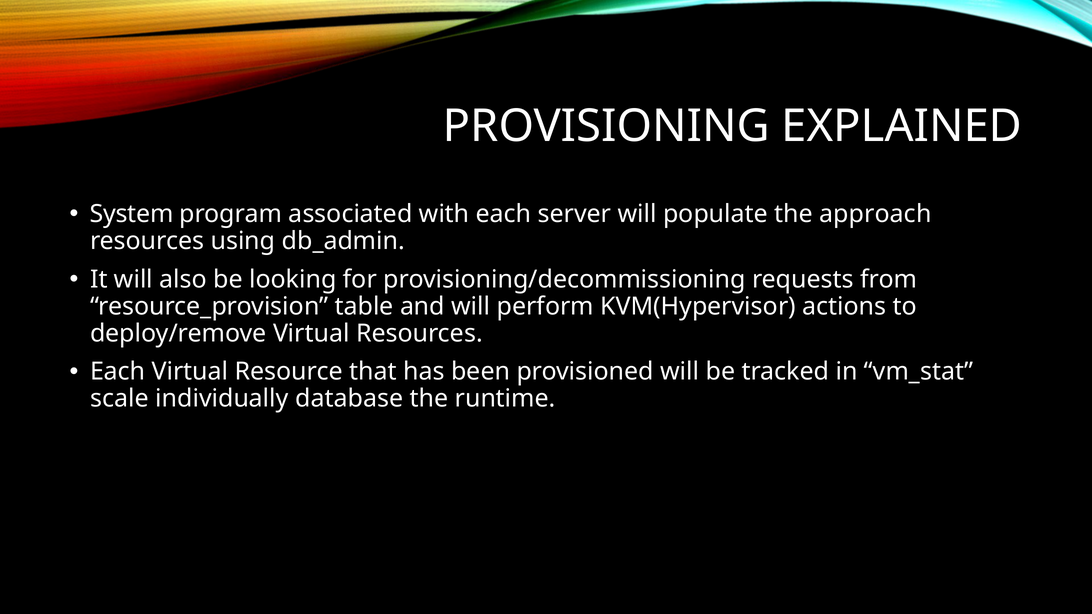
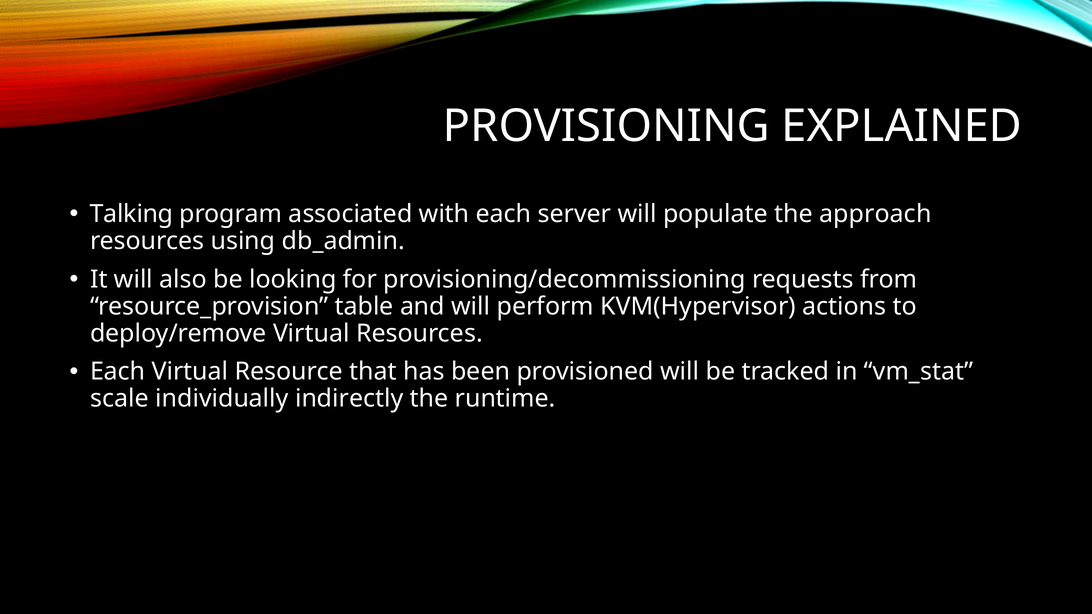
System: System -> Talking
database: database -> indirectly
